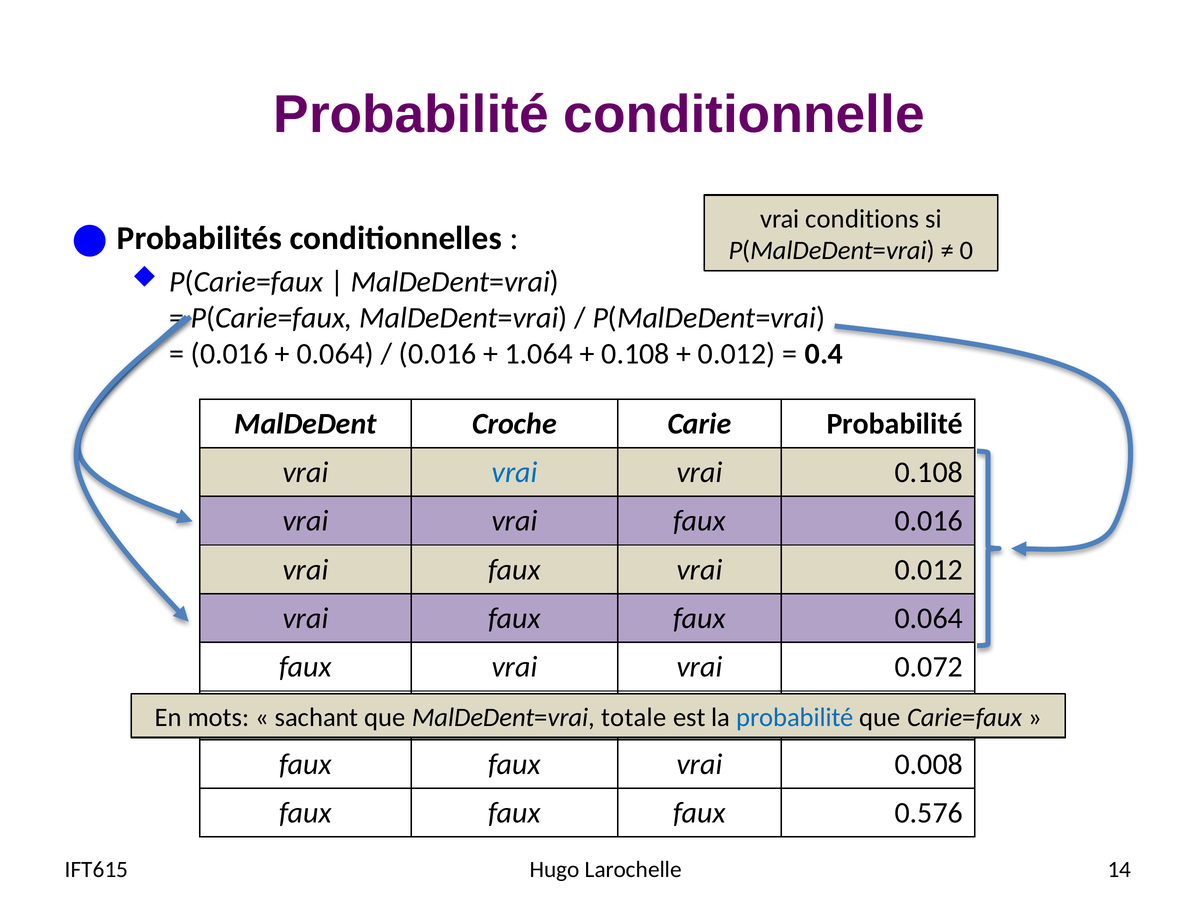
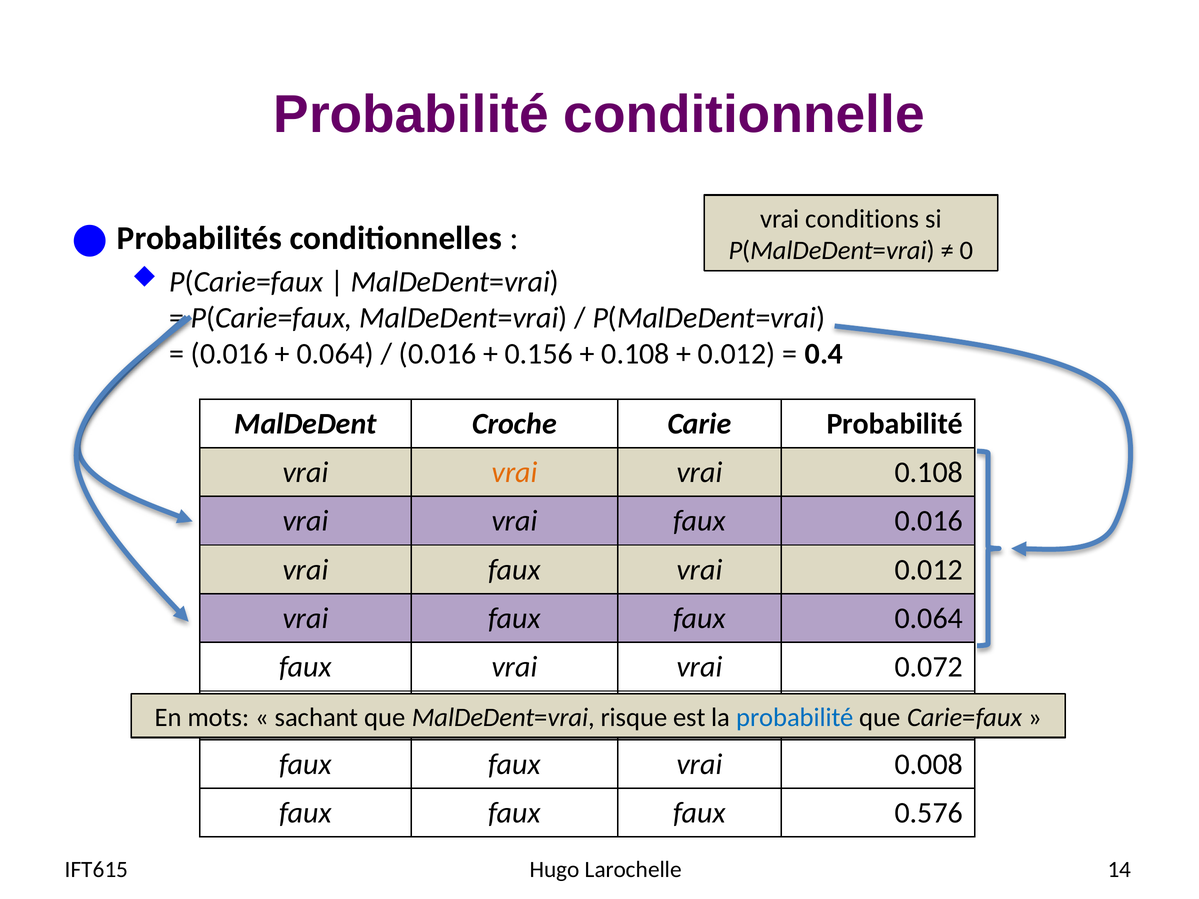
1.064: 1.064 -> 0.156
vrai at (515, 472) colour: blue -> orange
totale: totale -> risque
